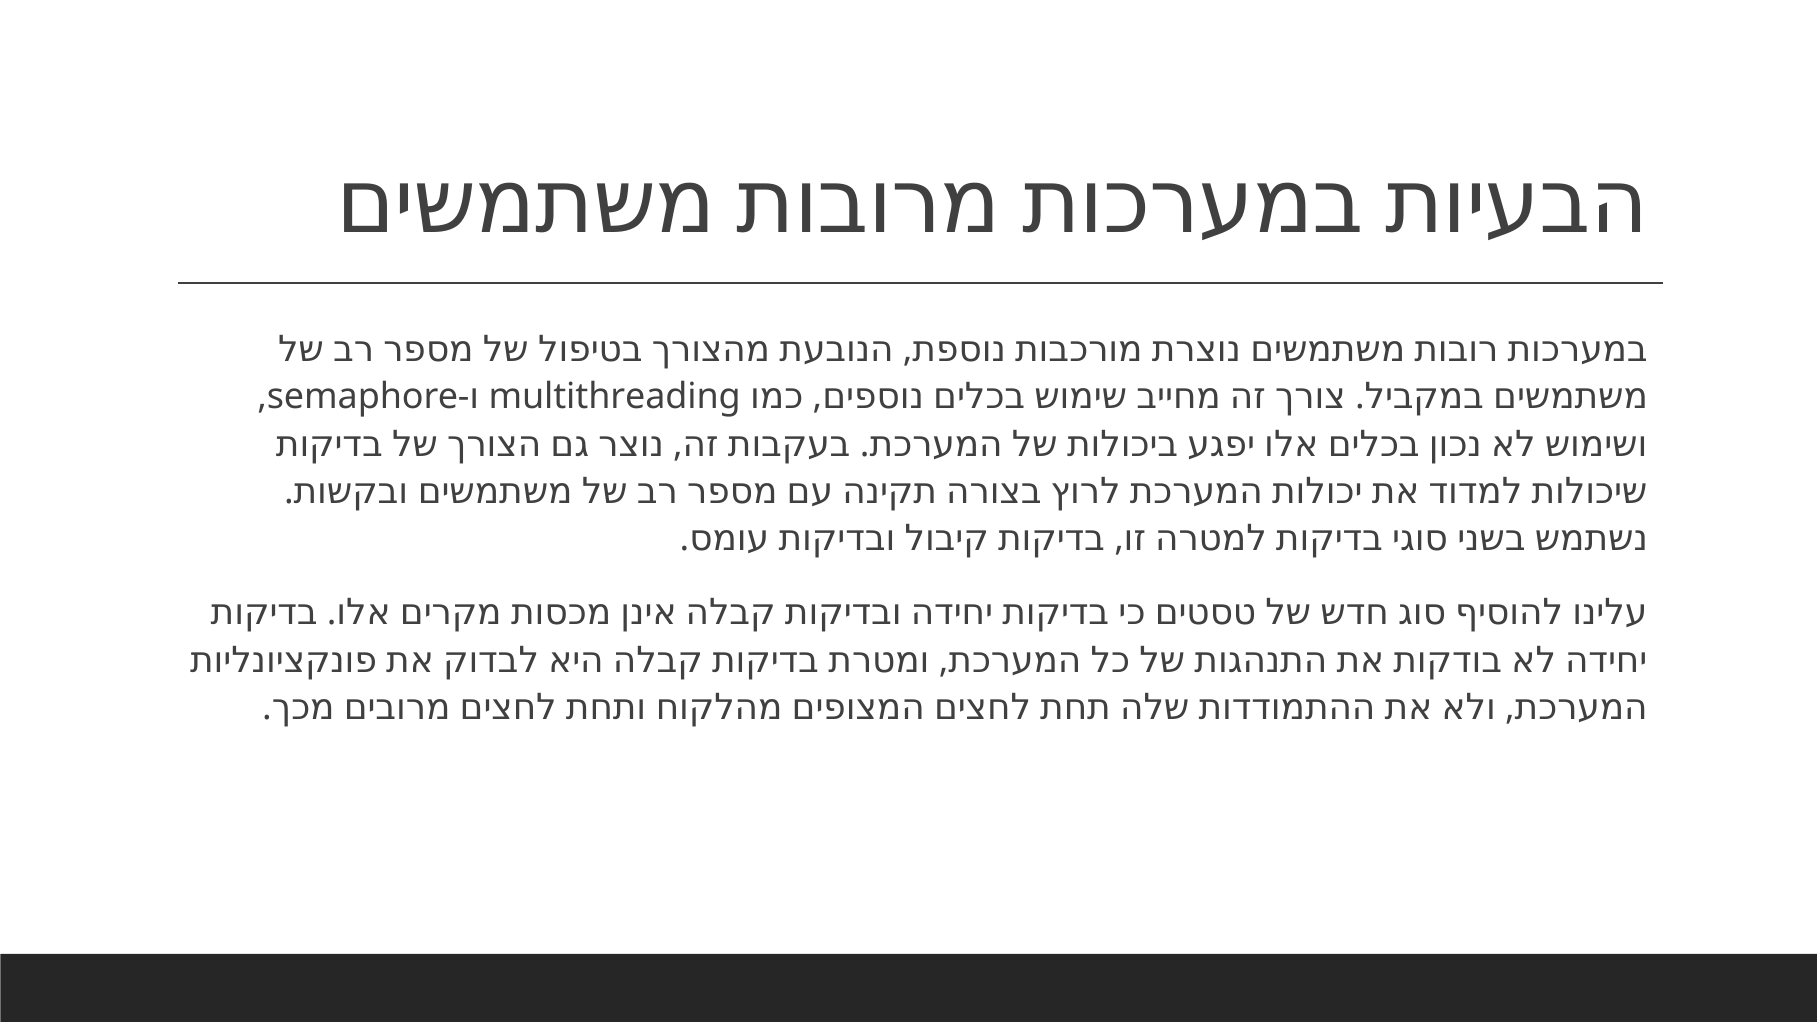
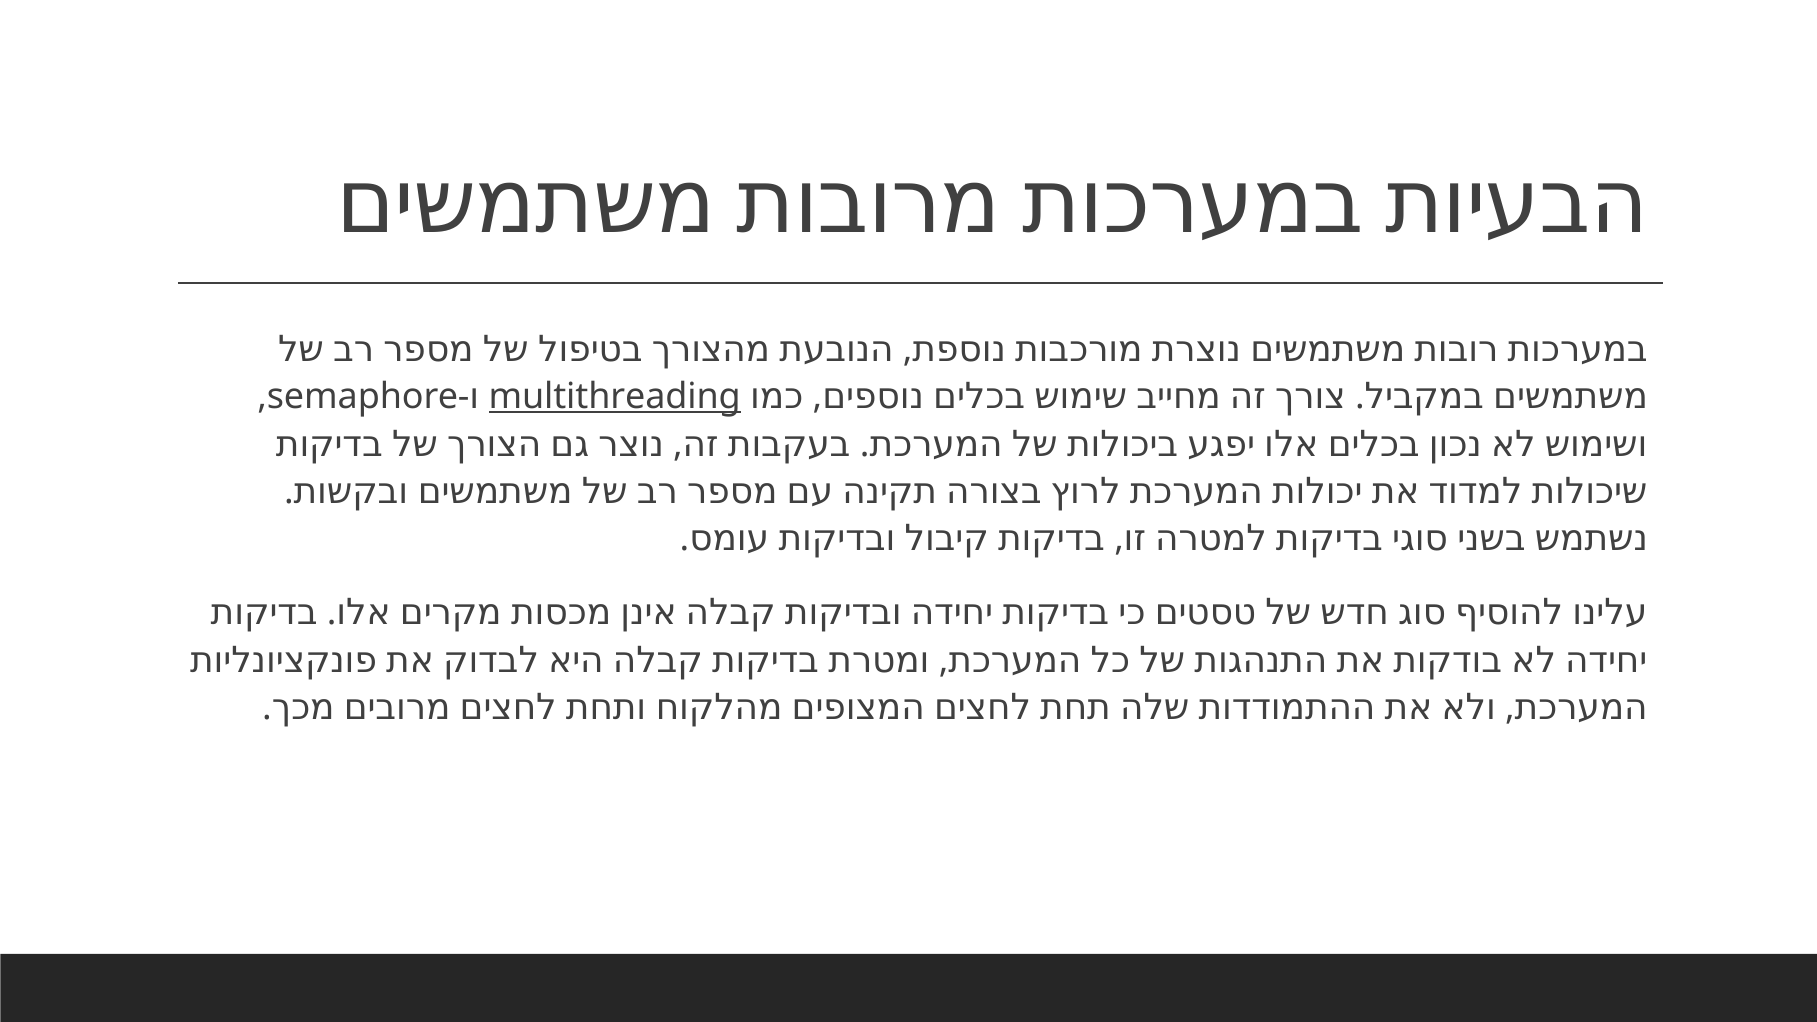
multithreading underline: none -> present
